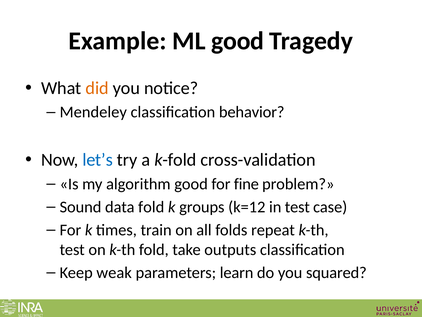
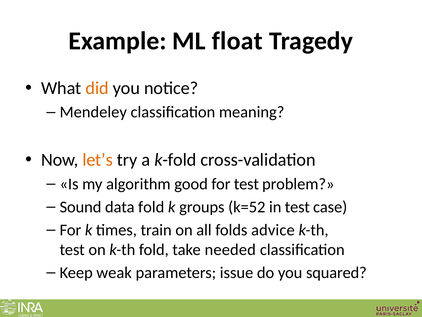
ML good: good -> float
behavior: behavior -> meaning
let’s colour: blue -> orange
for fine: fine -> test
k=12: k=12 -> k=52
repeat: repeat -> advice
outputs: outputs -> needed
learn: learn -> issue
